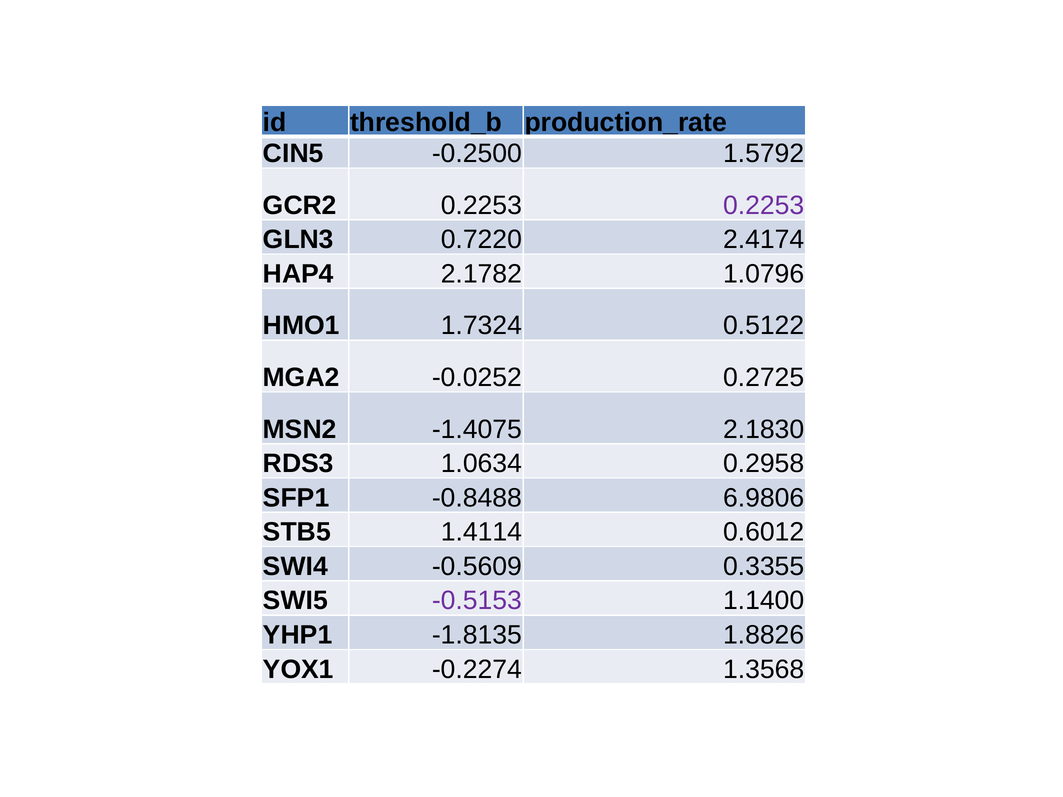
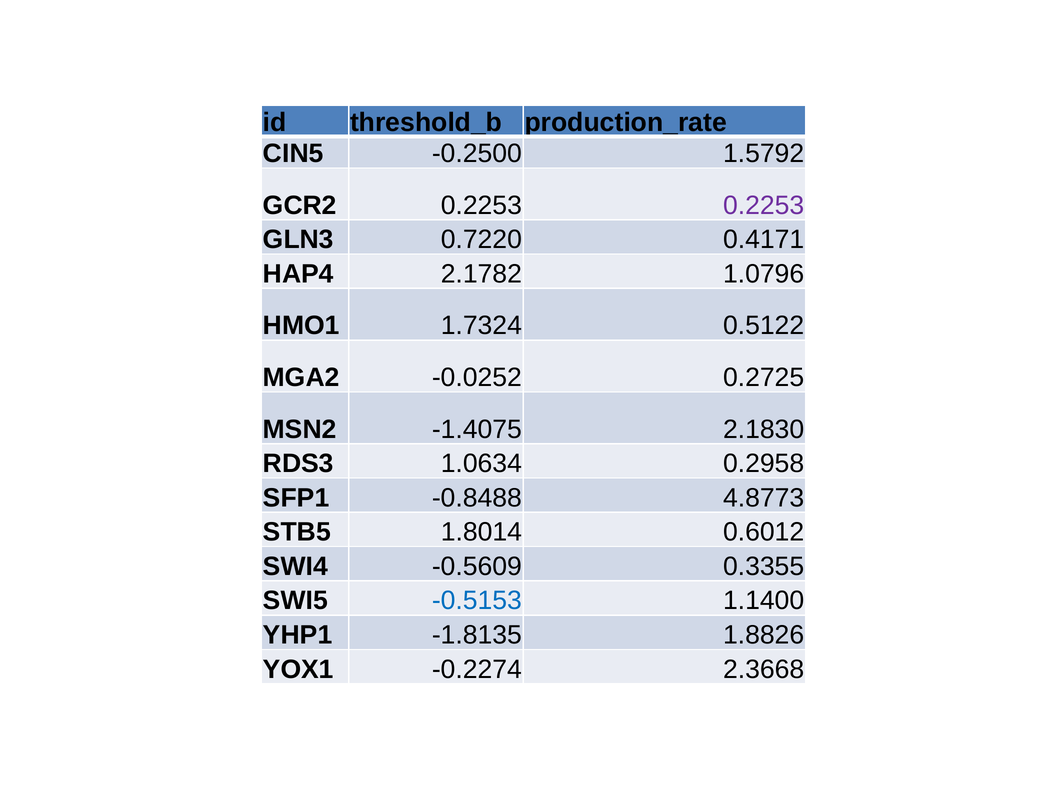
2.4174: 2.4174 -> 0.4171
6.9806: 6.9806 -> 4.8773
1.4114: 1.4114 -> 1.8014
-0.5153 colour: purple -> blue
1.3568: 1.3568 -> 2.3668
